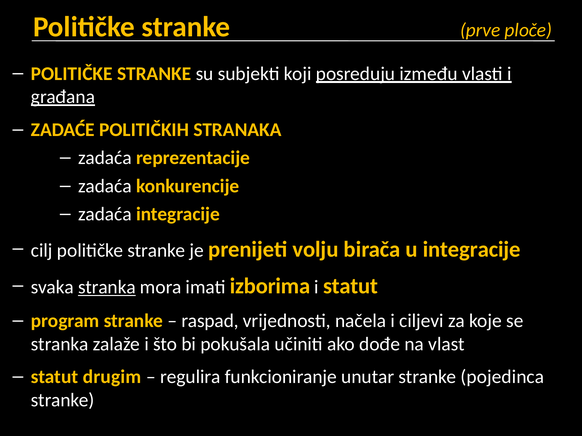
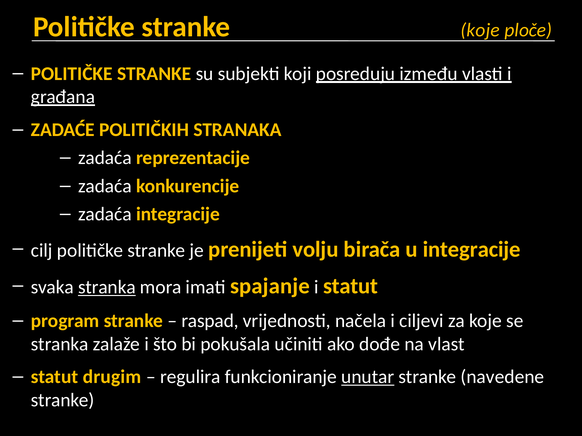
stranke prve: prve -> koje
izborima: izborima -> spajanje
unutar underline: none -> present
pojedinca: pojedinca -> navedene
